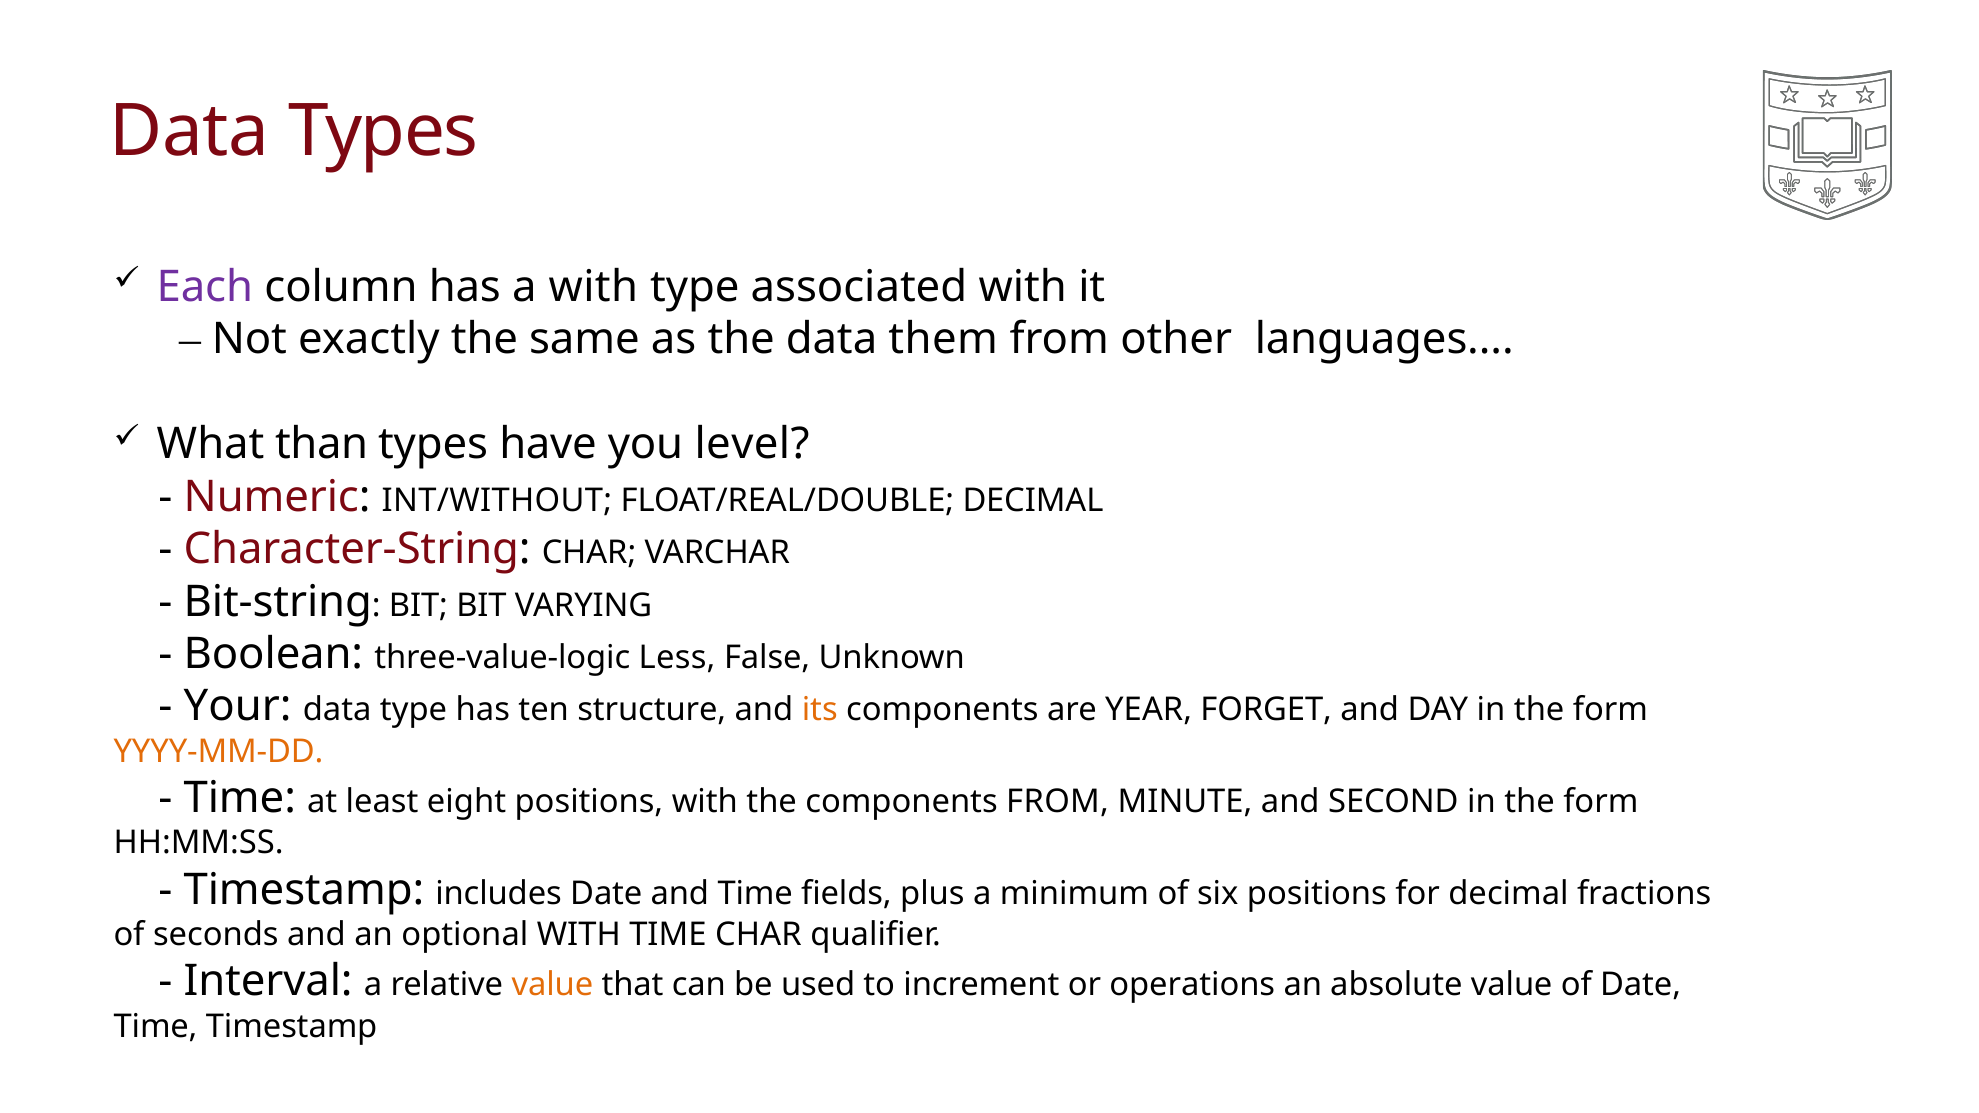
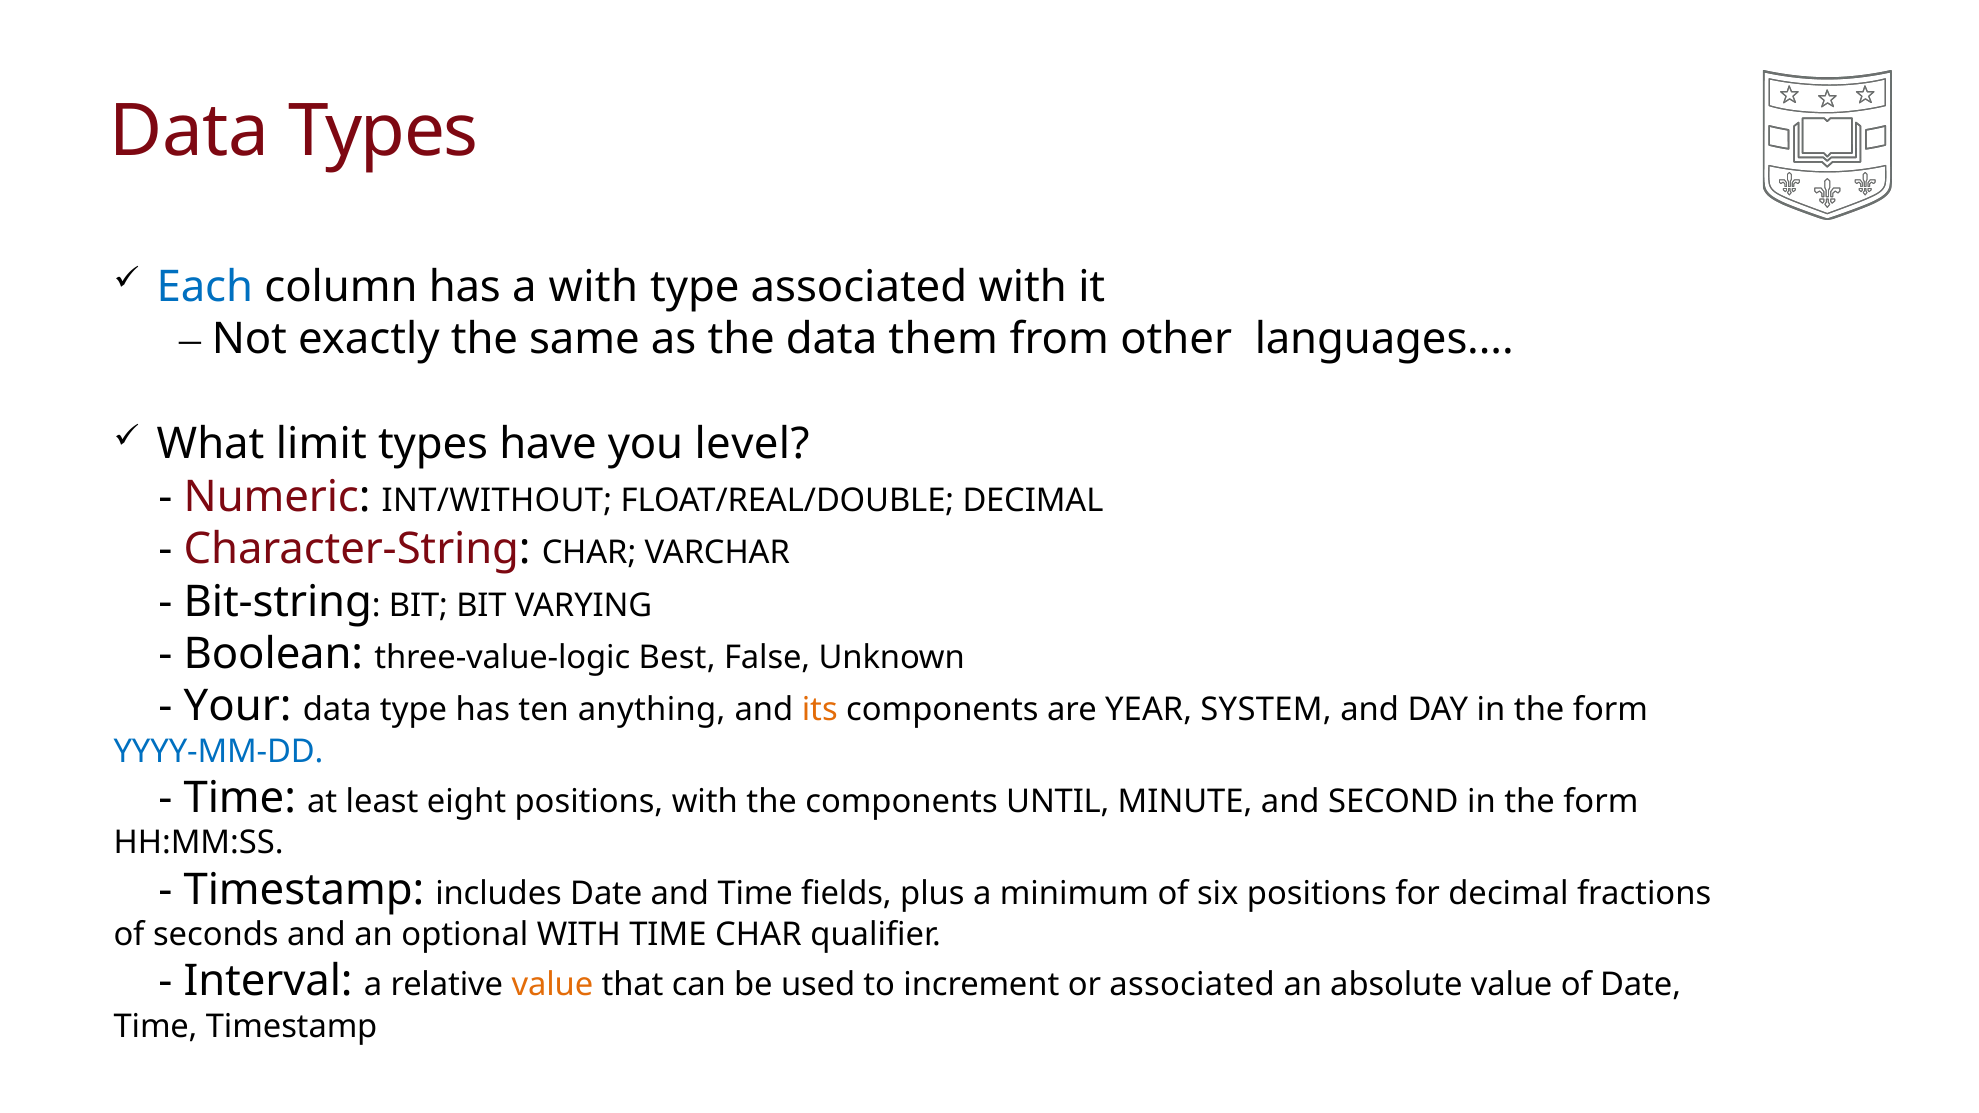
Each colour: purple -> blue
than: than -> limit
Less: Less -> Best
structure: structure -> anything
FORGET: FORGET -> SYSTEM
YYYY-MM-DD colour: orange -> blue
components FROM: FROM -> UNTIL
or operations: operations -> associated
